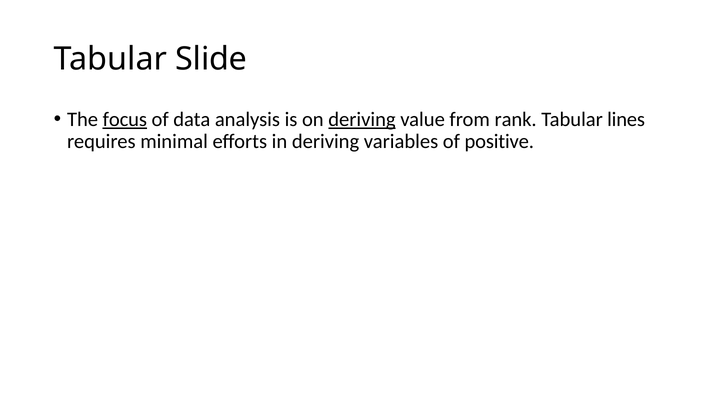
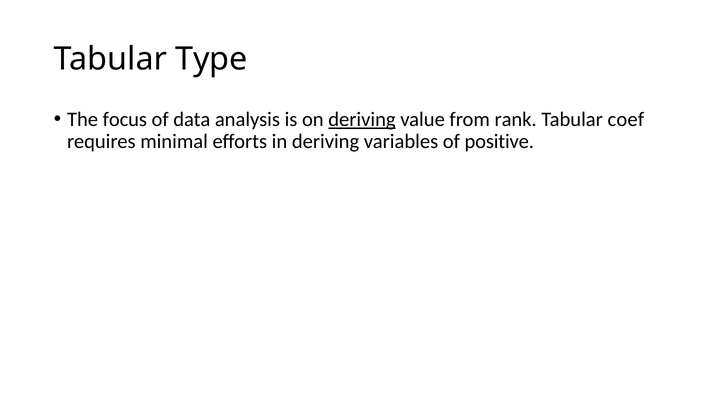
Slide: Slide -> Type
focus underline: present -> none
lines: lines -> coef
